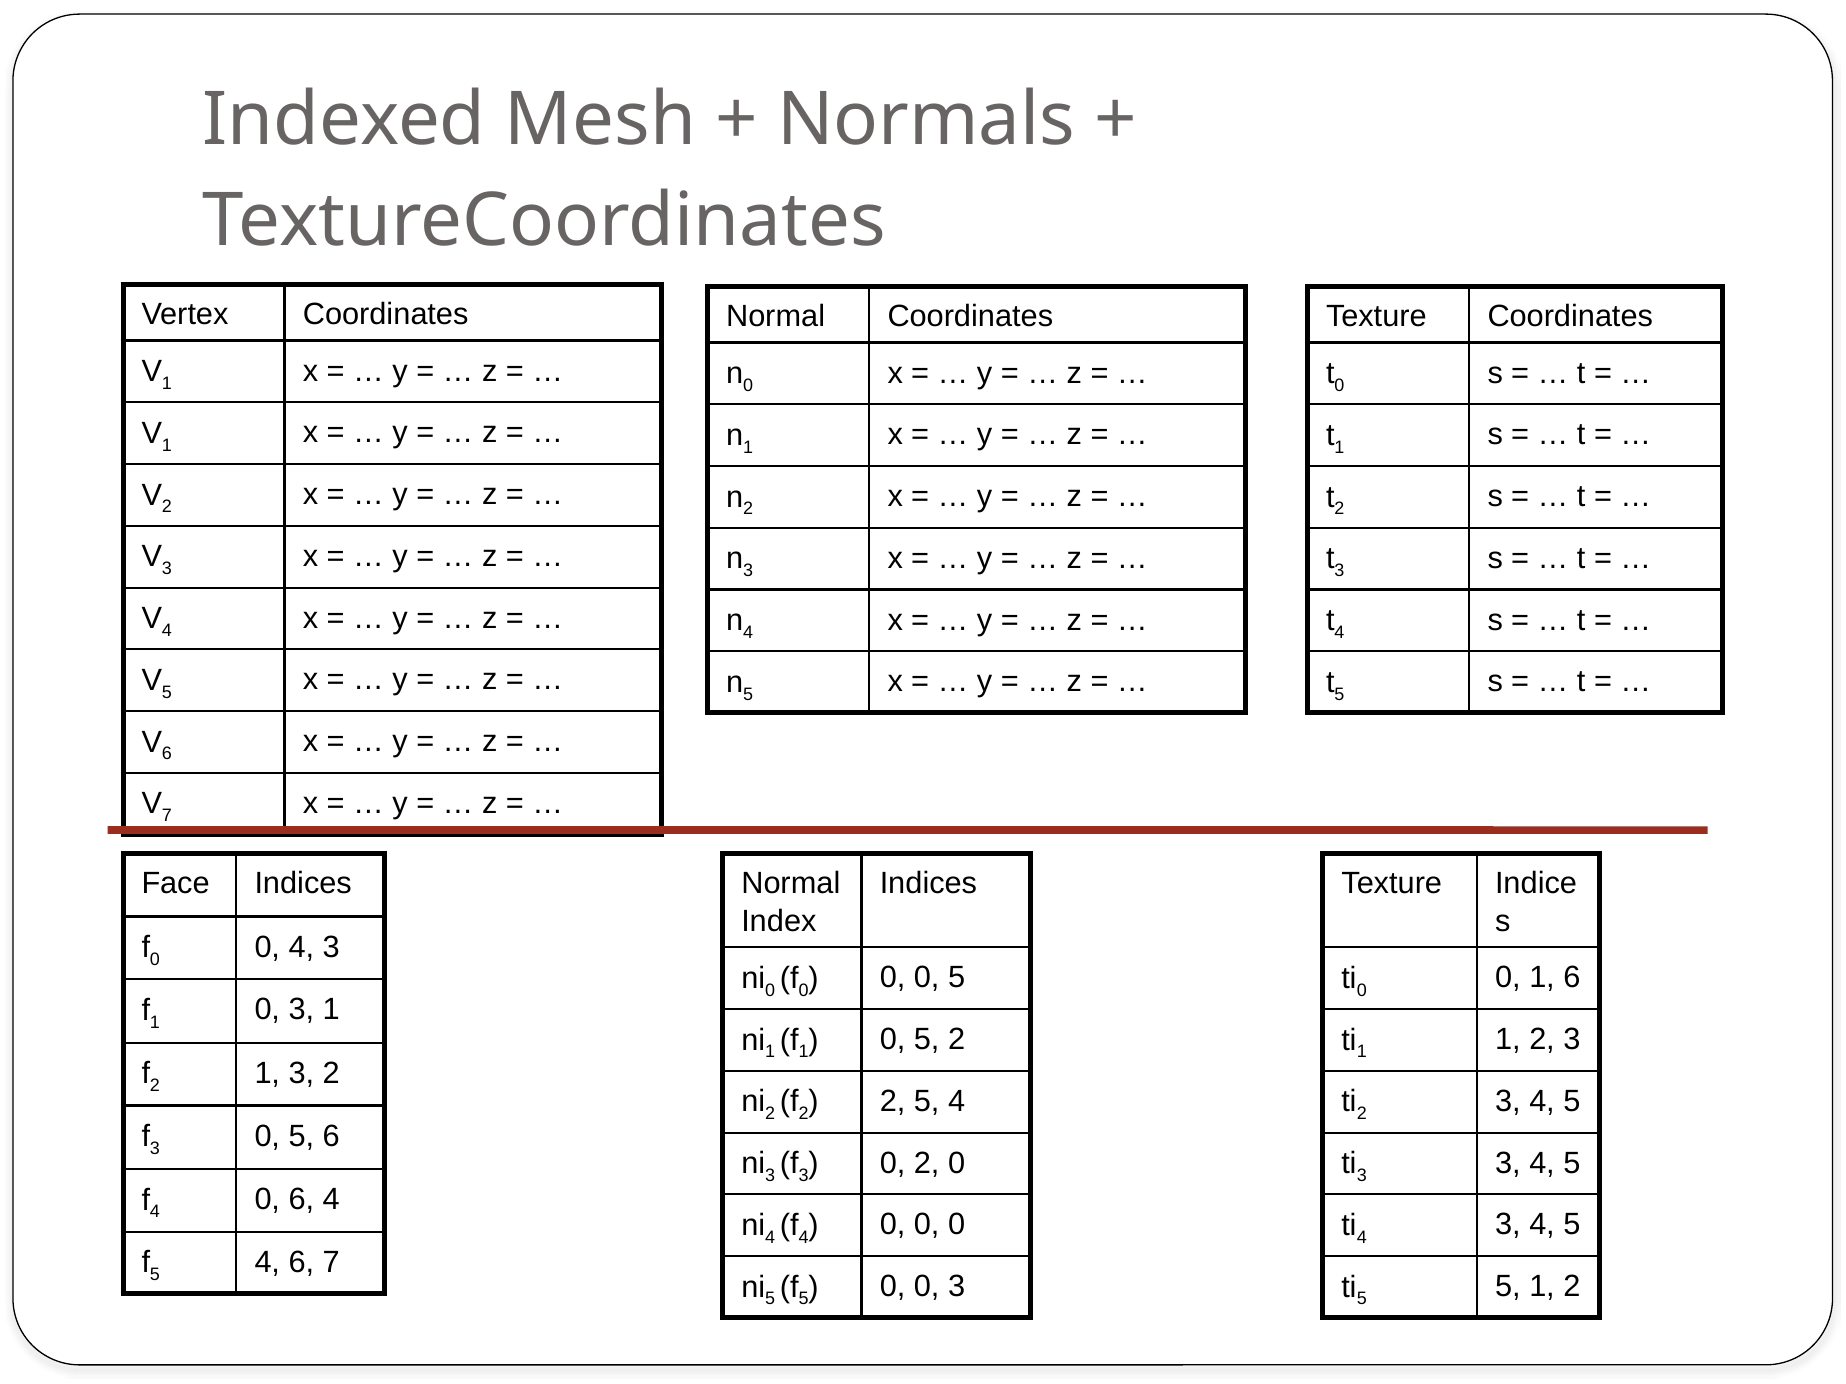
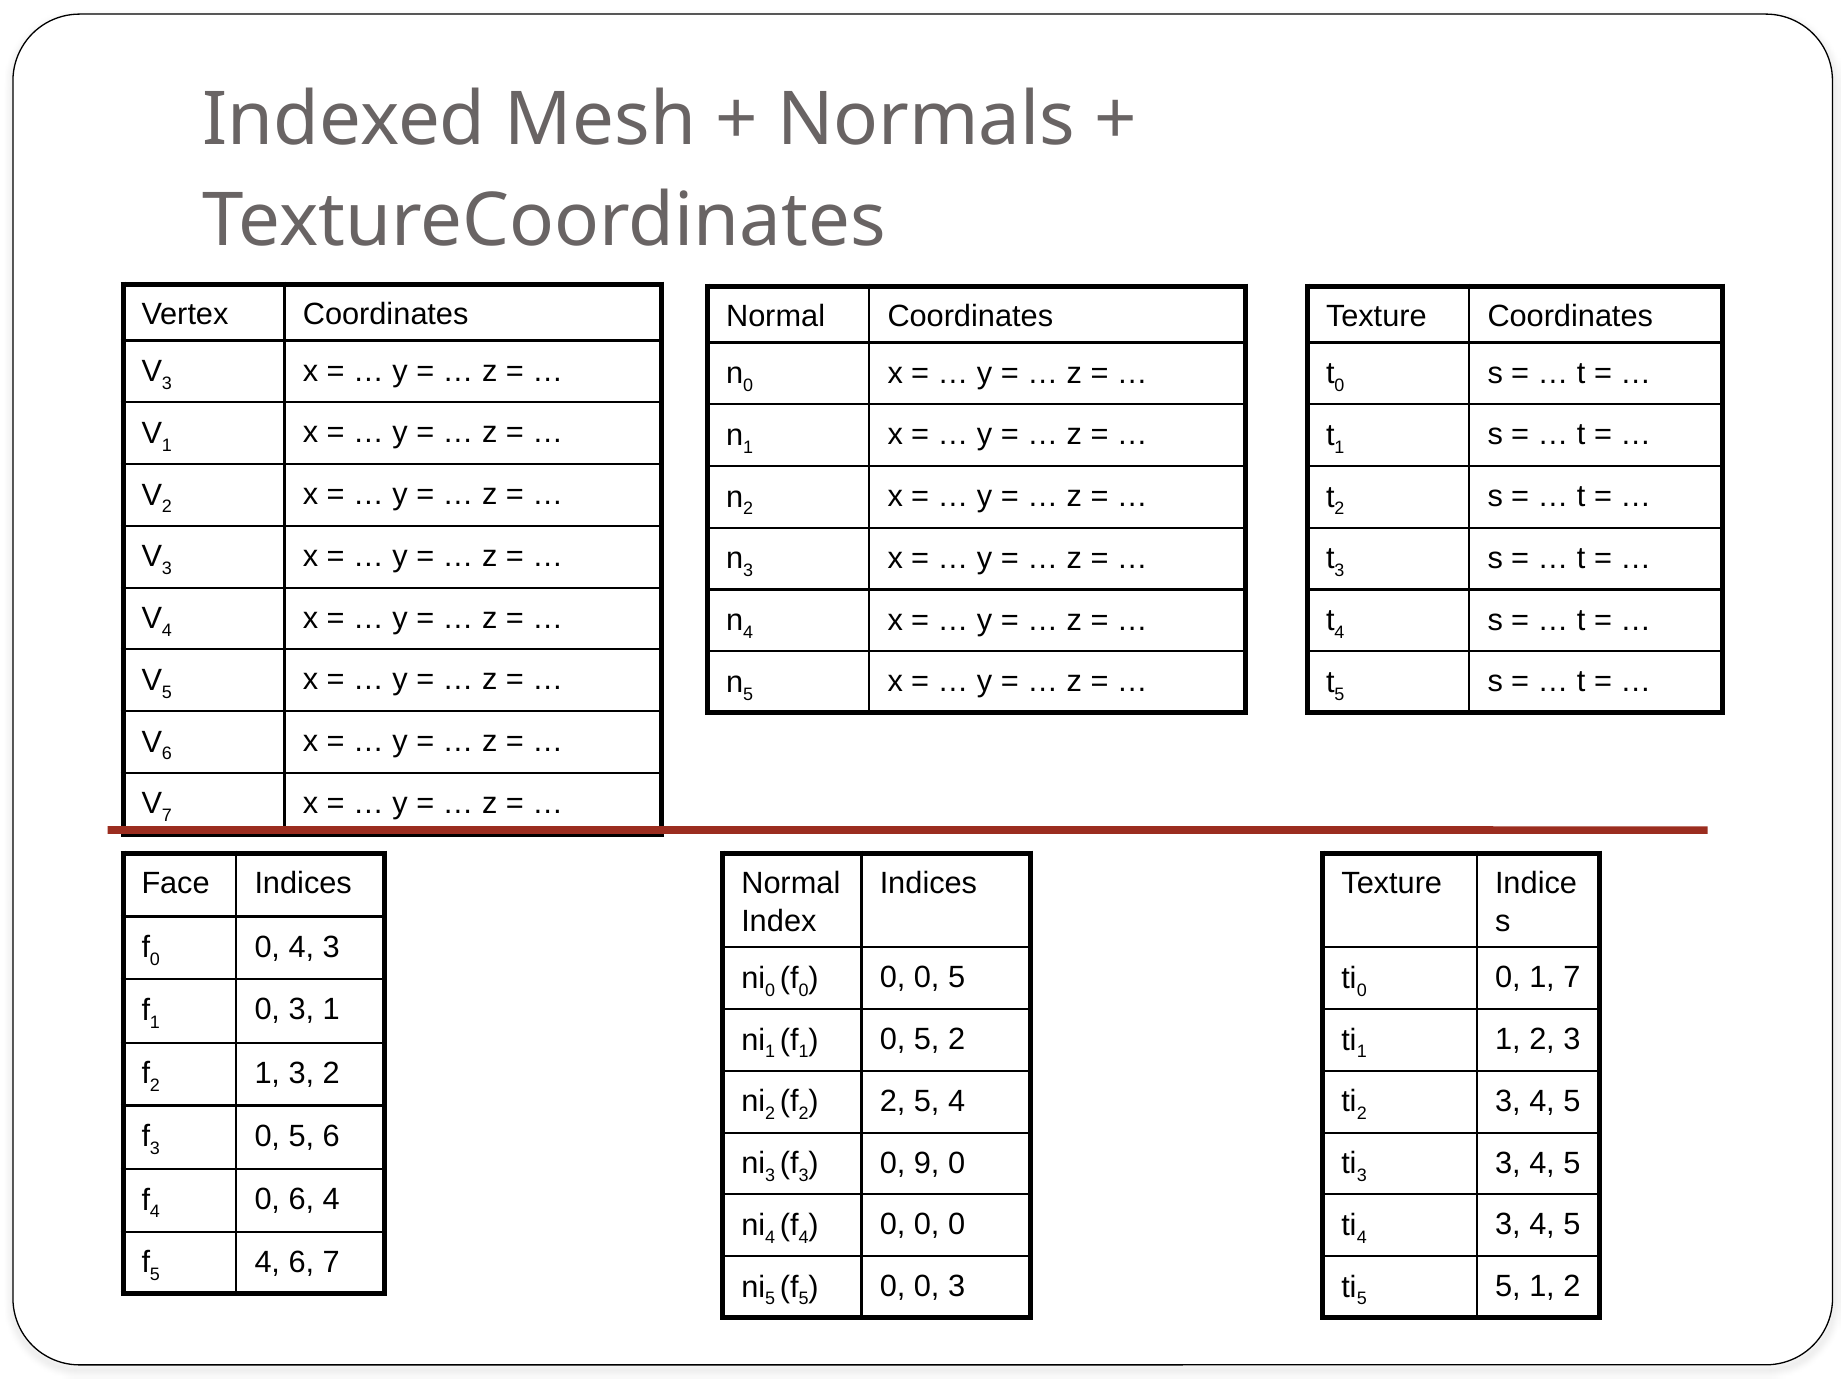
1 at (167, 384): 1 -> 3
1 6: 6 -> 7
0 2: 2 -> 9
